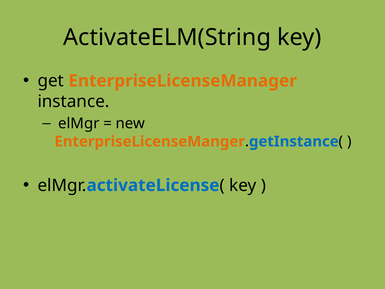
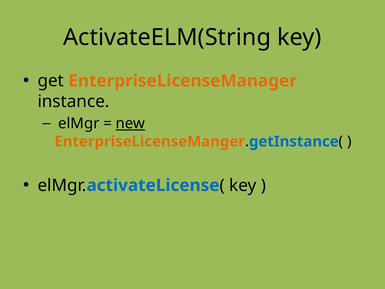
new underline: none -> present
